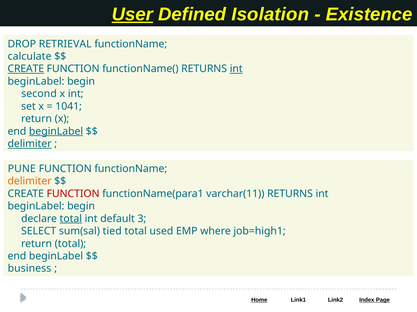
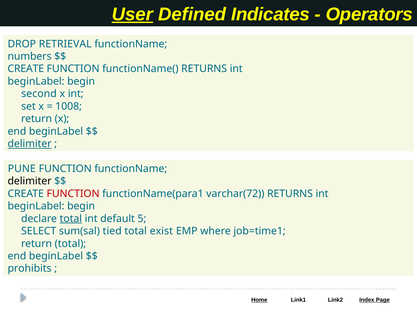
Isolation: Isolation -> Indicates
Existence: Existence -> Operators
calculate: calculate -> numbers
CREATE at (26, 69) underline: present -> none
int at (236, 69) underline: present -> none
1041: 1041 -> 1008
beginLabel at (56, 132) underline: present -> none
delimiter at (30, 182) colour: orange -> black
varchar(11: varchar(11 -> varchar(72
3: 3 -> 5
used: used -> exist
job=high1: job=high1 -> job=time1
business: business -> prohibits
